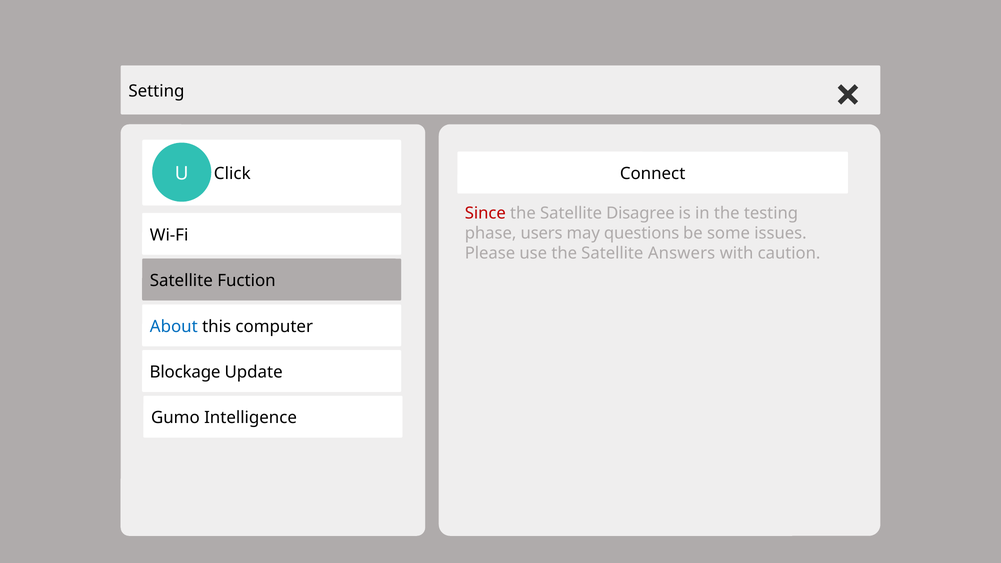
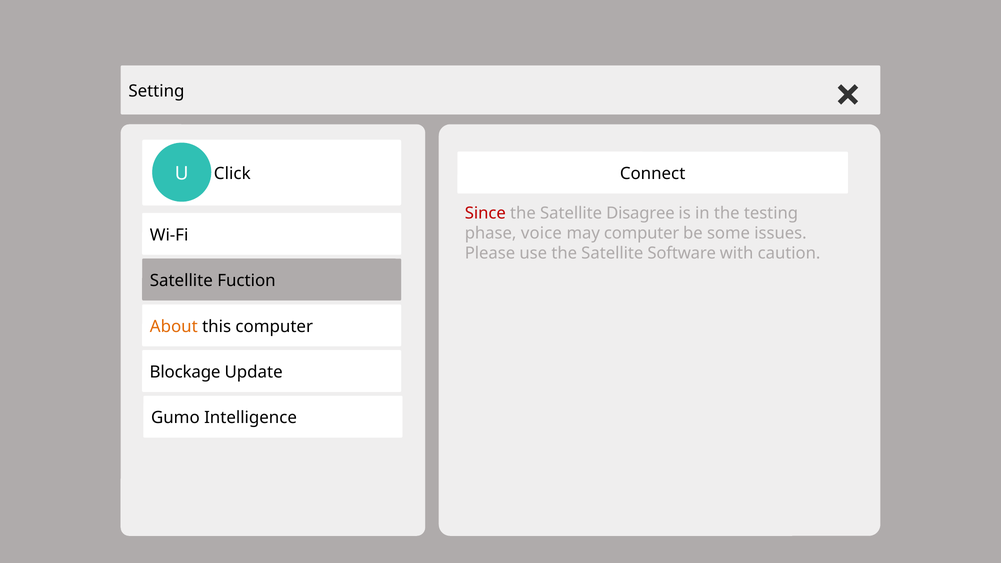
users: users -> voice
may questions: questions -> computer
Answers: Answers -> Software
About colour: blue -> orange
